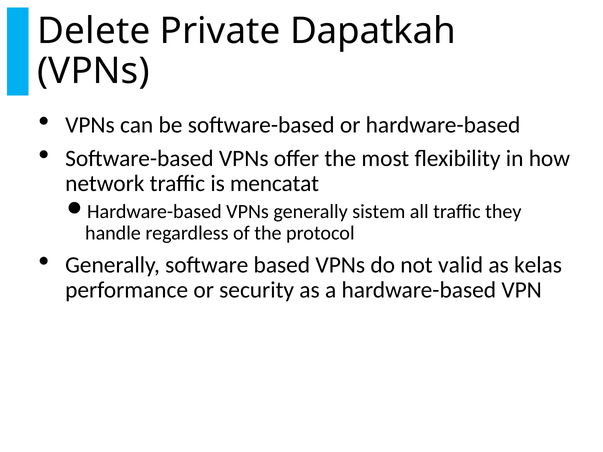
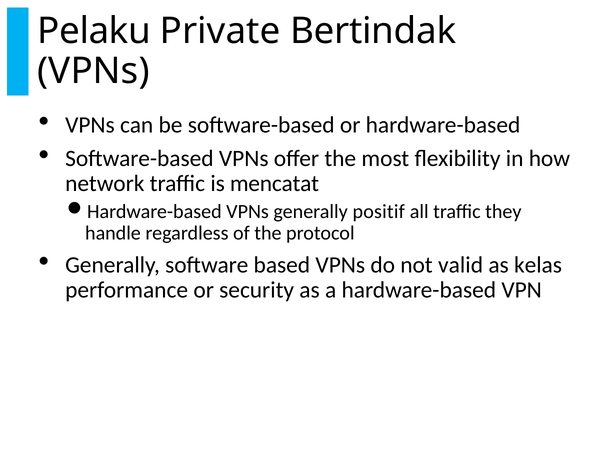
Delete: Delete -> Pelaku
Dapatkah: Dapatkah -> Bertindak
sistem: sistem -> positif
